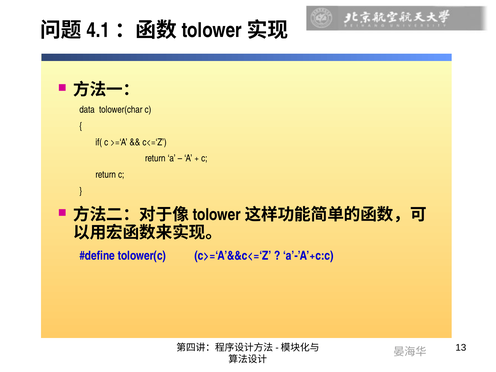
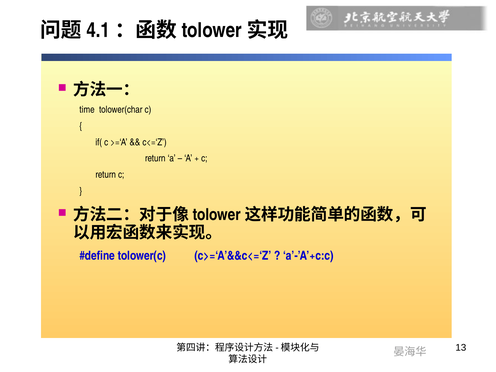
data: data -> time
